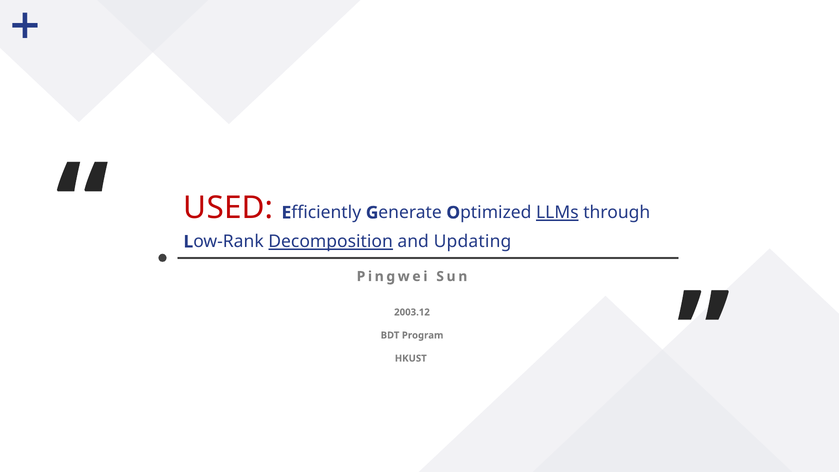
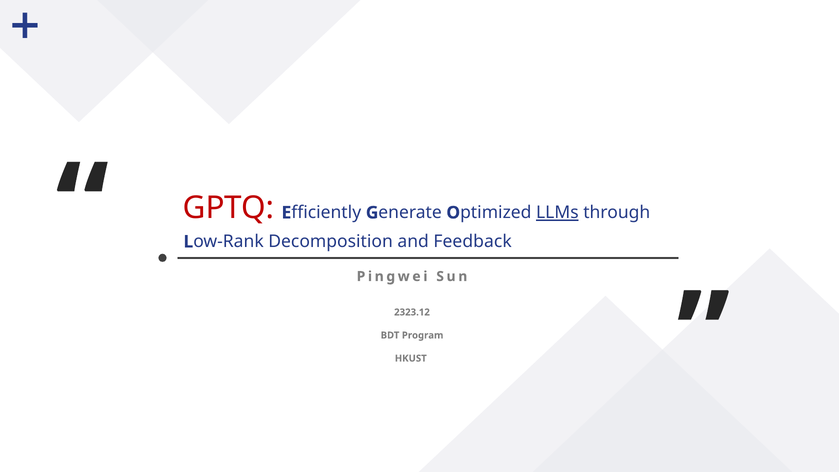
USED: USED -> GPTQ
Decomposition underline: present -> none
Updating: Updating -> Feedback
2003.12: 2003.12 -> 2323.12
